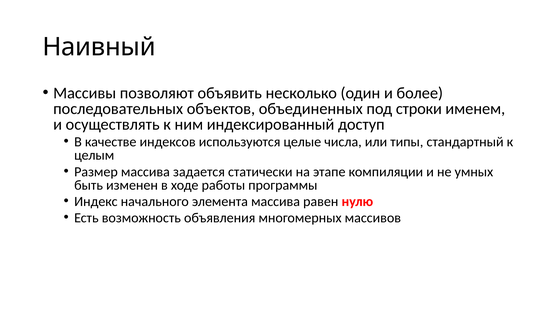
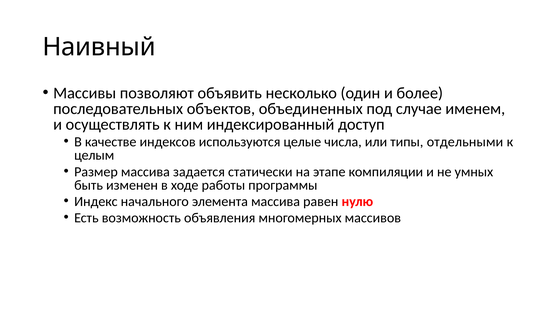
строки: строки -> случае
стандартный: стандартный -> отдельными
